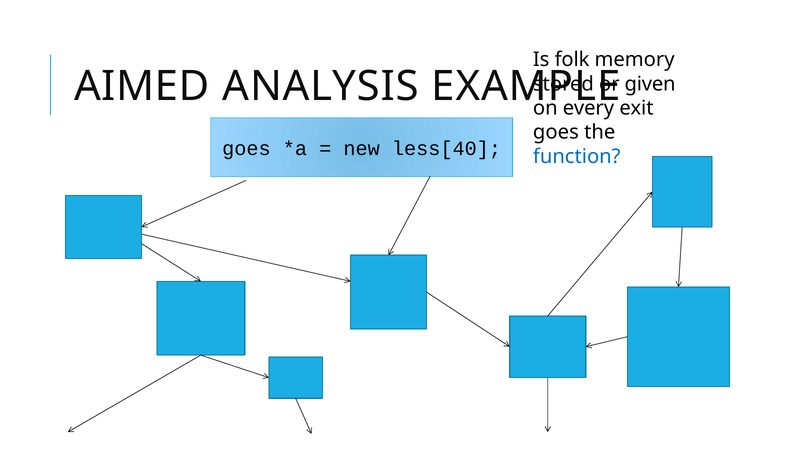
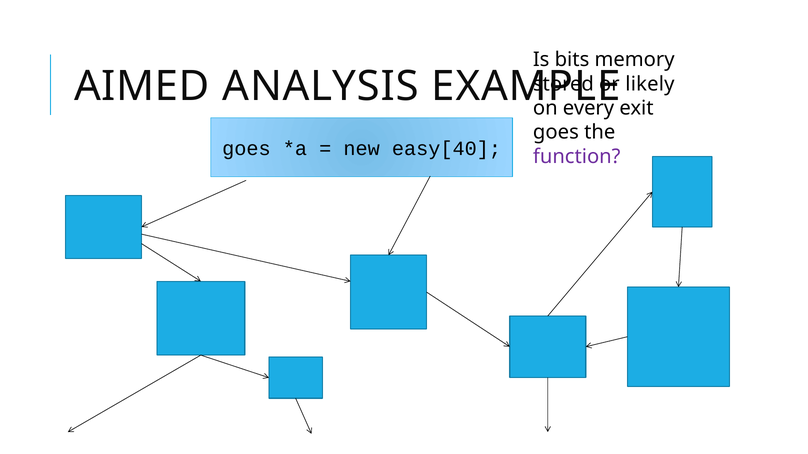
folk: folk -> bits
given: given -> likely
less[40: less[40 -> easy[40
function colour: blue -> purple
